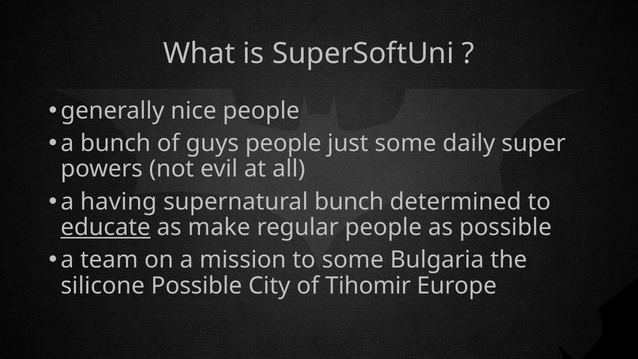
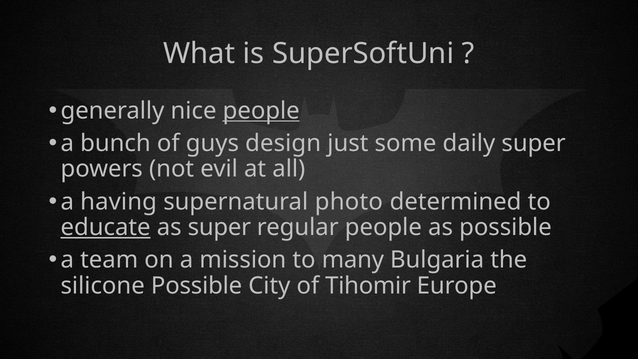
people at (261, 111) underline: none -> present
guys people: people -> design
supernatural bunch: bunch -> photo
as make: make -> super
to some: some -> many
